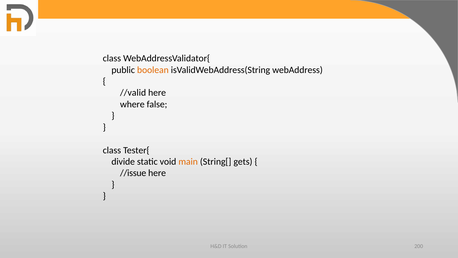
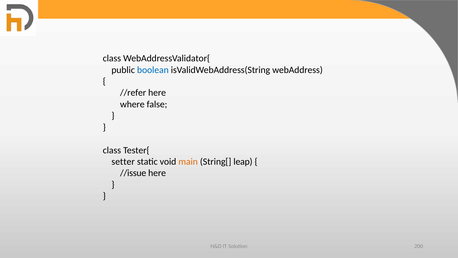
boolean colour: orange -> blue
//valid: //valid -> //refer
divide: divide -> setter
gets: gets -> leap
